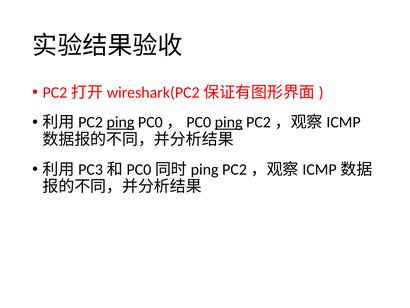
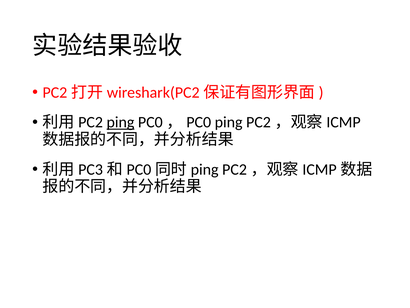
ping at (229, 122) underline: present -> none
